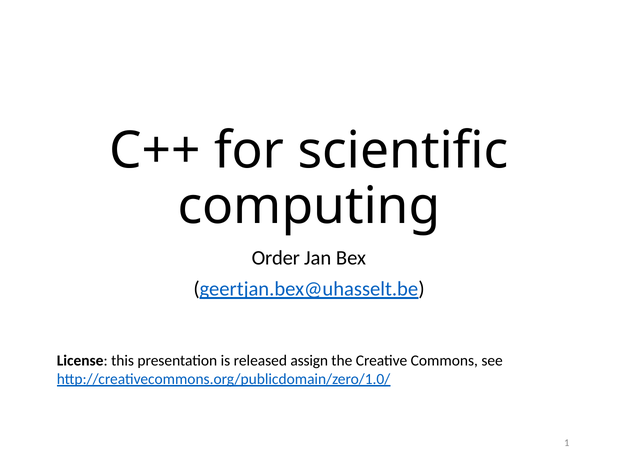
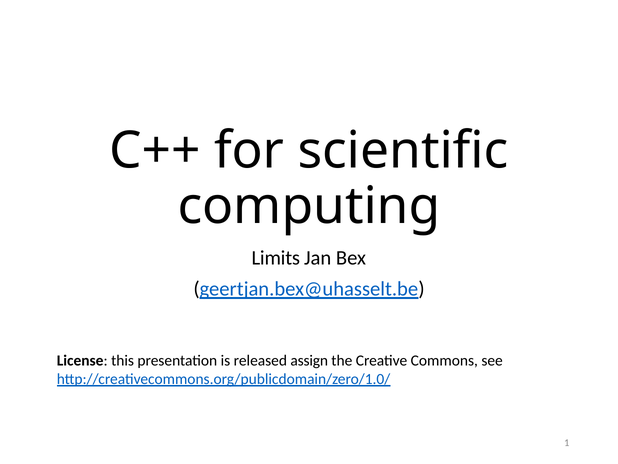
Order: Order -> Limits
